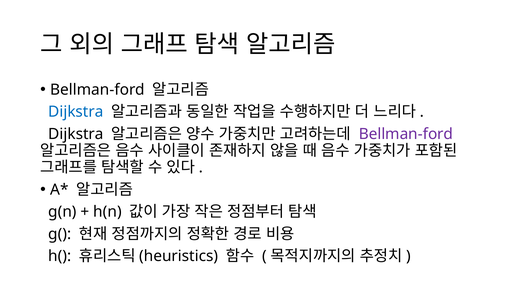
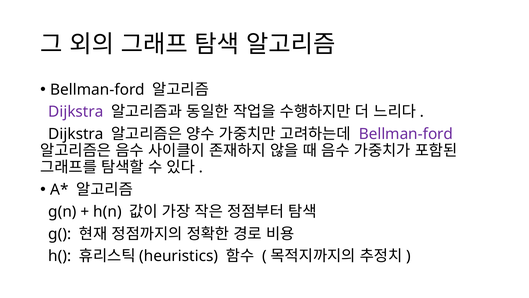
Dijkstra at (76, 112) colour: blue -> purple
